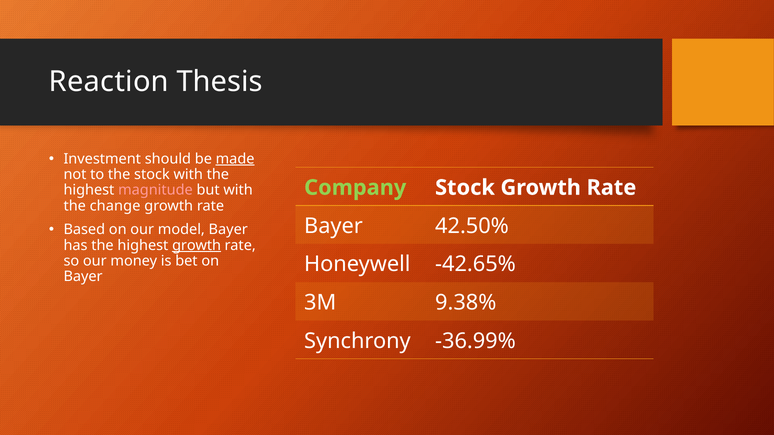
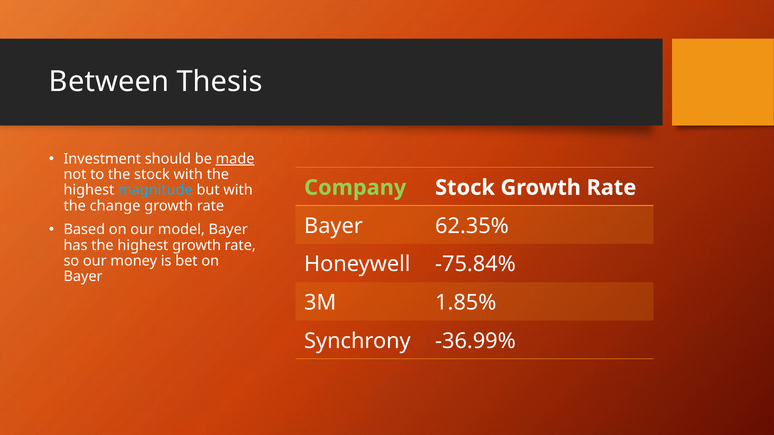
Reaction: Reaction -> Between
magnitude colour: pink -> light blue
42.50%: 42.50% -> 62.35%
growth at (197, 245) underline: present -> none
-42.65%: -42.65% -> -75.84%
9.38%: 9.38% -> 1.85%
